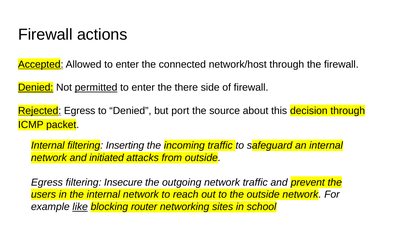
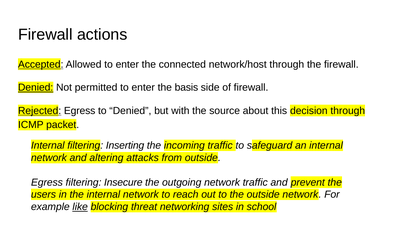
permitted underline: present -> none
there: there -> basis
port: port -> with
initiated: initiated -> altering
router: router -> threat
